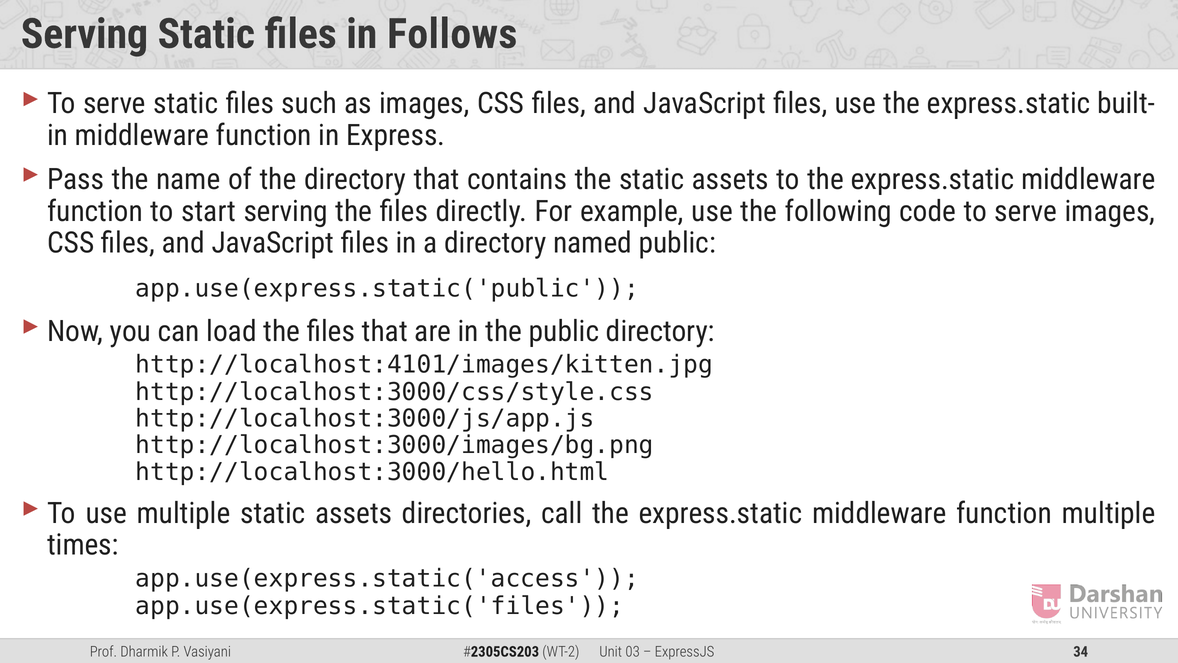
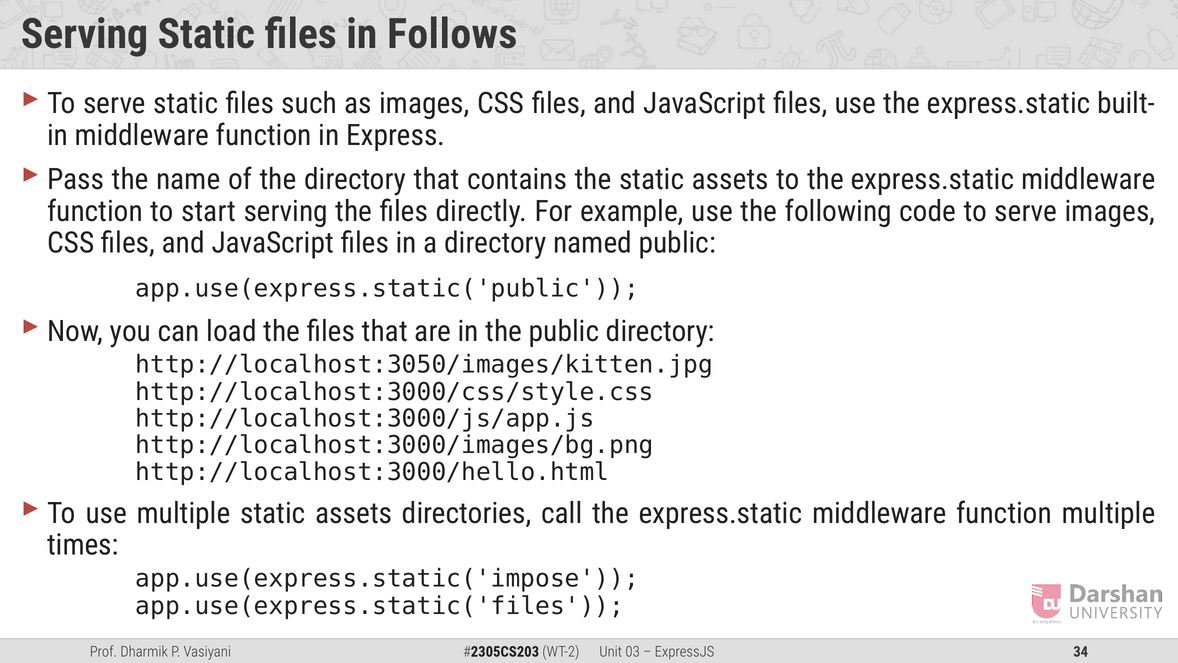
http://localhost:4101/images/kitten.jpg: http://localhost:4101/images/kitten.jpg -> http://localhost:3050/images/kitten.jpg
app.use(express.static('access: app.use(express.static('access -> app.use(express.static('impose
